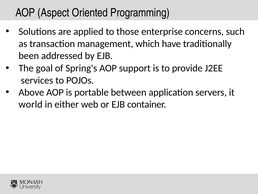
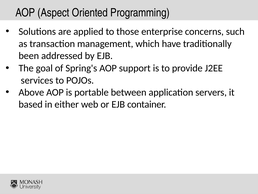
world: world -> based
